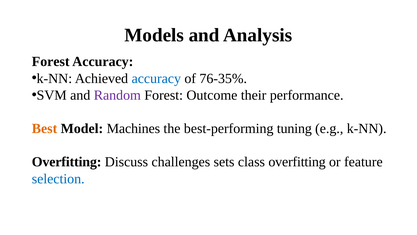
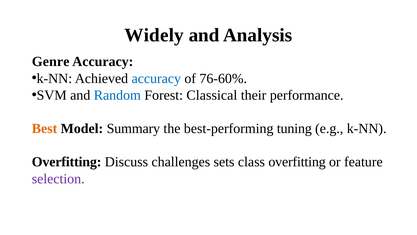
Models: Models -> Widely
Forest at (51, 62): Forest -> Genre
76-35%: 76-35% -> 76-60%
Random colour: purple -> blue
Outcome: Outcome -> Classical
Machines: Machines -> Summary
selection colour: blue -> purple
